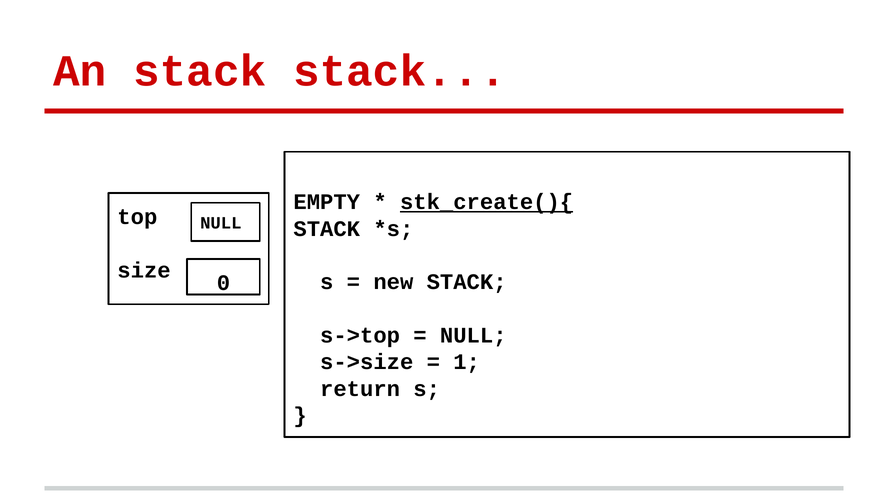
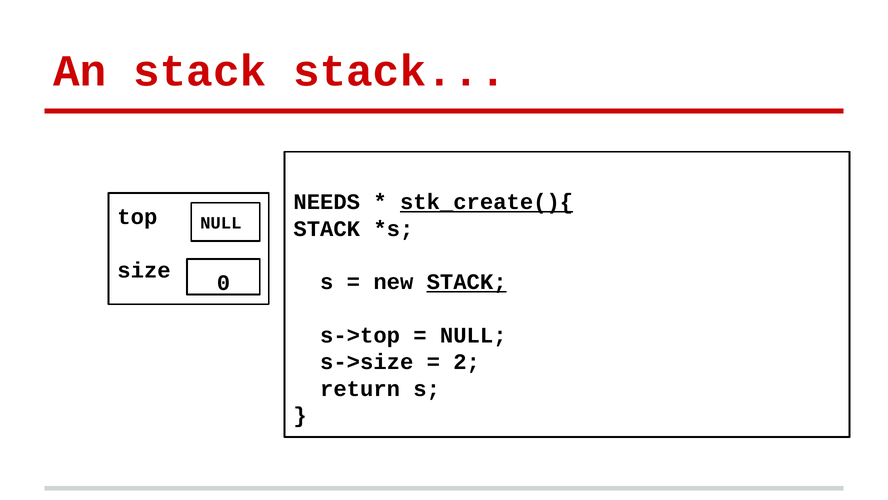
EMPTY: EMPTY -> NEEDS
STACK at (467, 282) underline: none -> present
1: 1 -> 2
